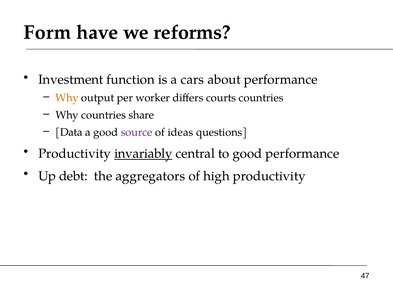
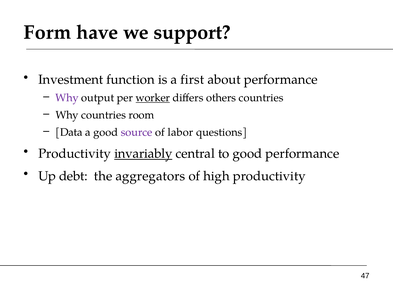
reforms: reforms -> support
cars: cars -> first
Why at (67, 98) colour: orange -> purple
worker underline: none -> present
courts: courts -> others
share: share -> room
ideas: ideas -> labor
